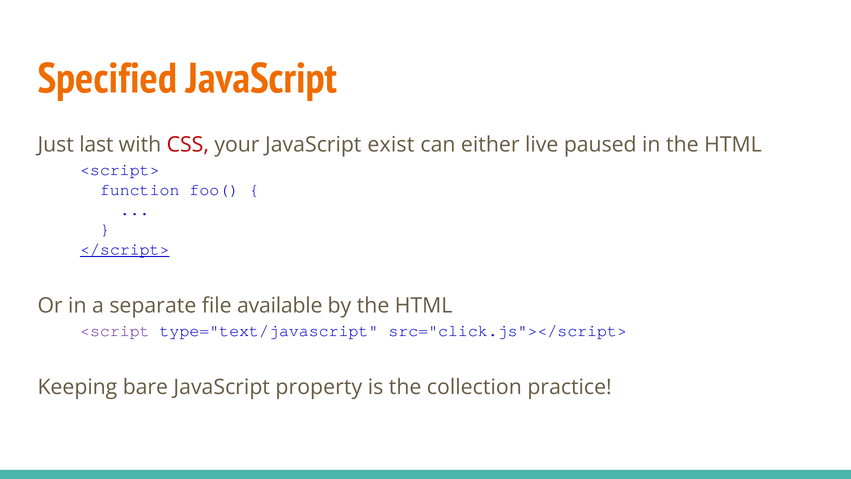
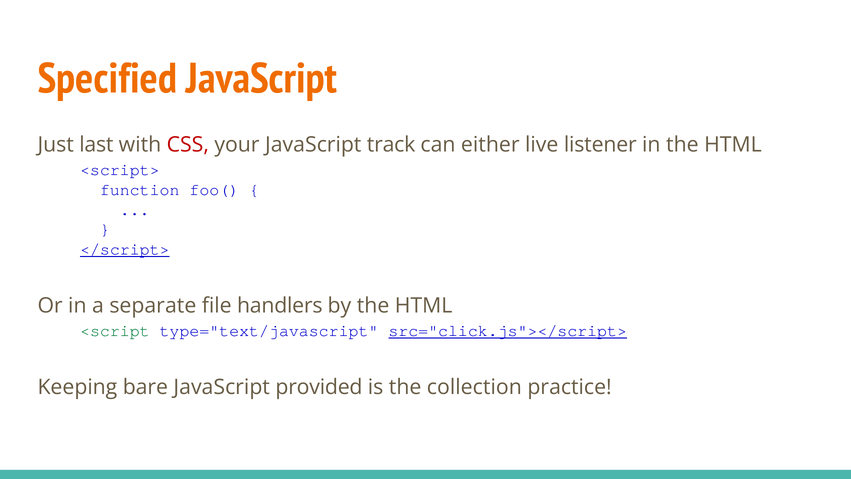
exist: exist -> track
paused: paused -> listener
available: available -> handlers
<script colour: purple -> green
src="click.js"></script> underline: none -> present
property: property -> provided
